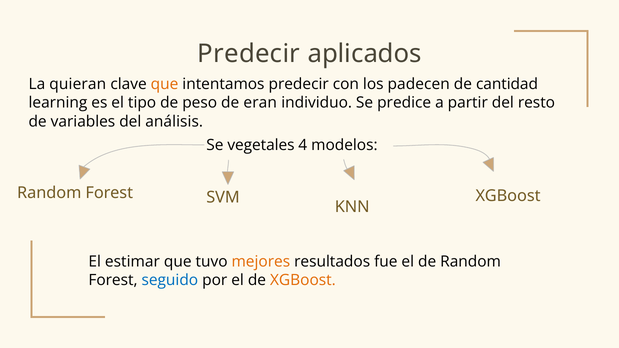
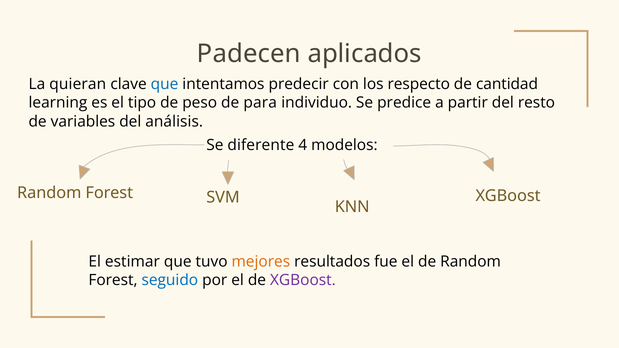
Predecir at (249, 54): Predecir -> Padecen
que at (165, 84) colour: orange -> blue
padecen: padecen -> respecto
eran: eran -> para
vegetales: vegetales -> diferente
XGBoost at (303, 280) colour: orange -> purple
